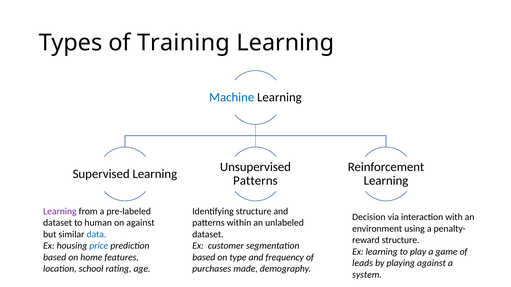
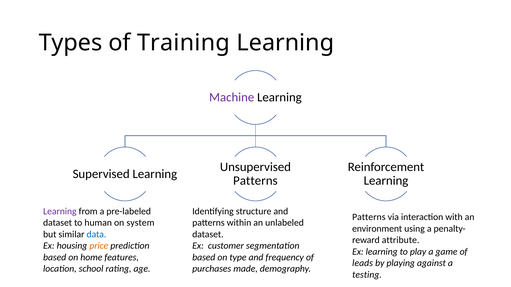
Machine colour: blue -> purple
Decision at (369, 217): Decision -> Patterns
on against: against -> system
structure at (401, 240): structure -> attribute
price colour: blue -> orange
system: system -> testing
